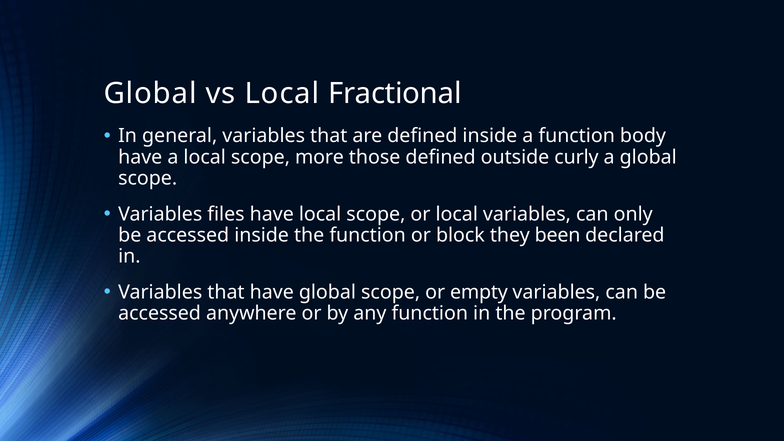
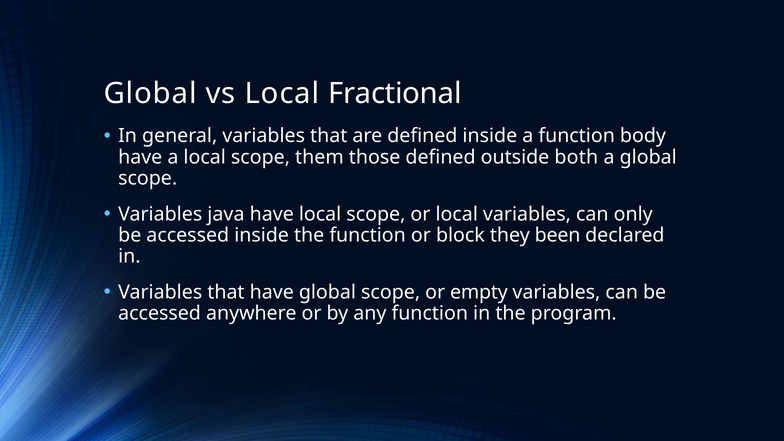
more: more -> them
curly: curly -> both
files: files -> java
